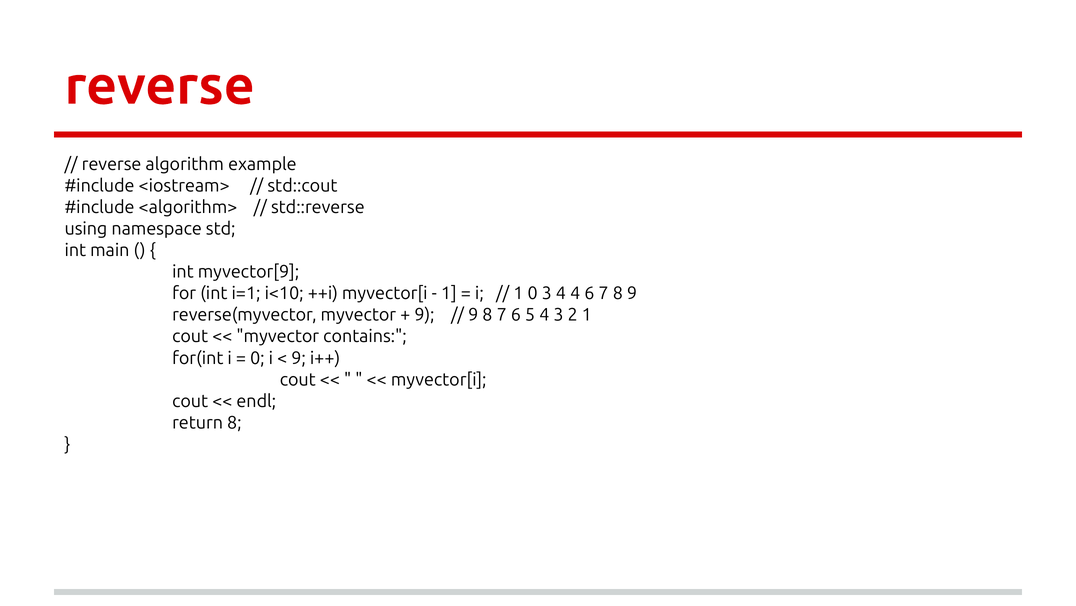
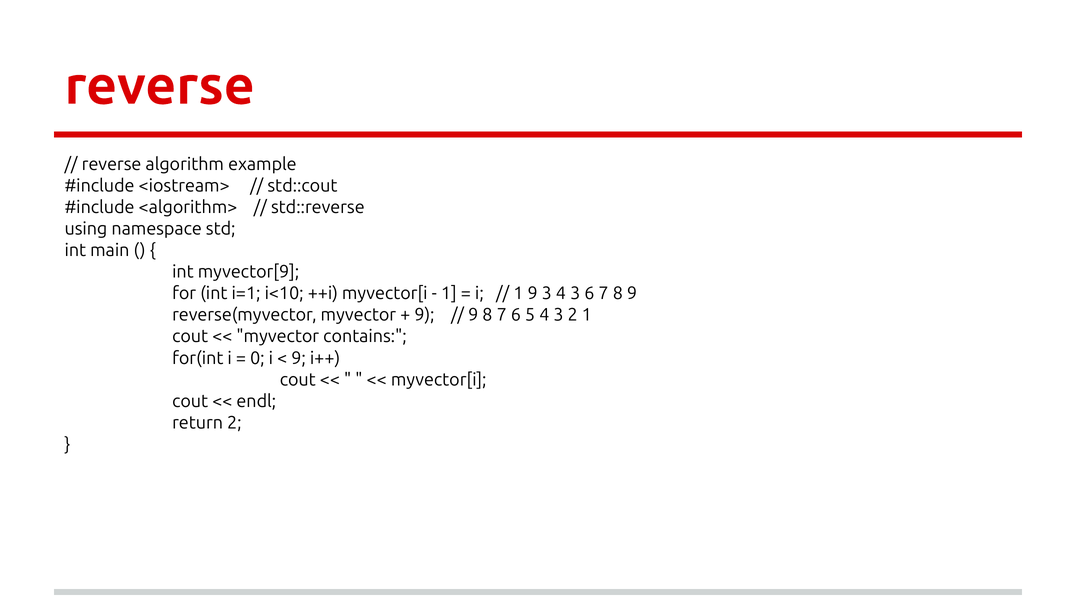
1 0: 0 -> 9
3 4 4: 4 -> 3
return 8: 8 -> 2
